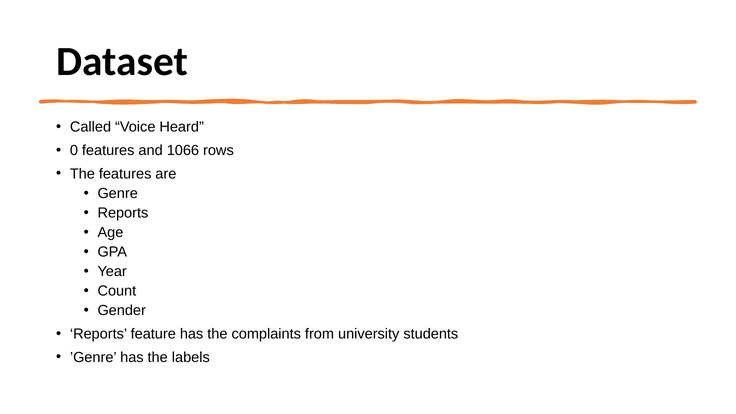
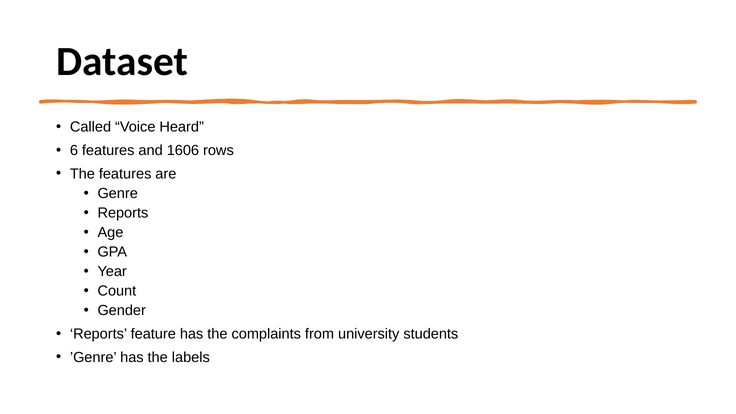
0: 0 -> 6
1066: 1066 -> 1606
